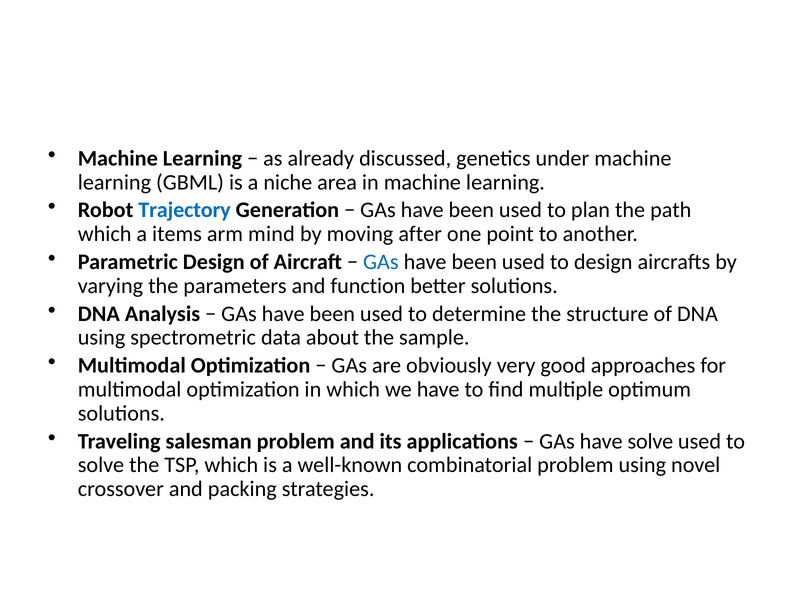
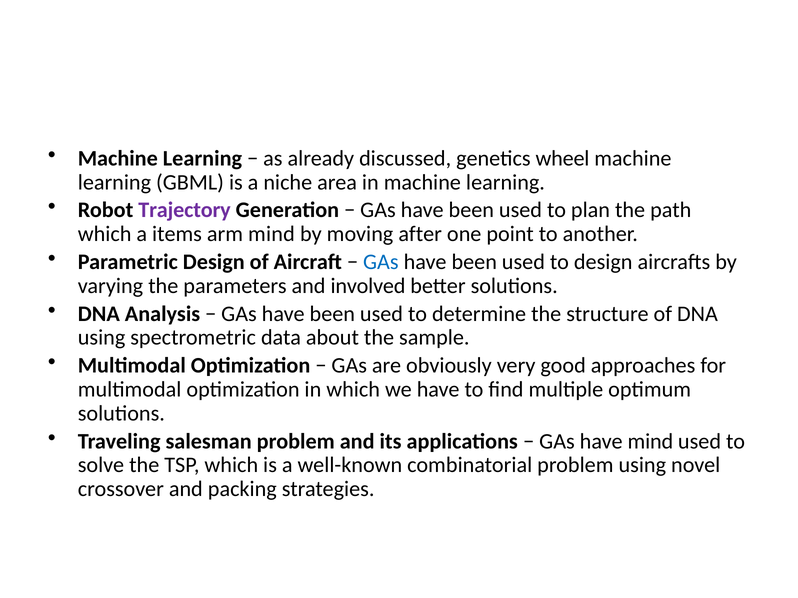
under: under -> wheel
Trajectory colour: blue -> purple
function: function -> involved
have solve: solve -> mind
